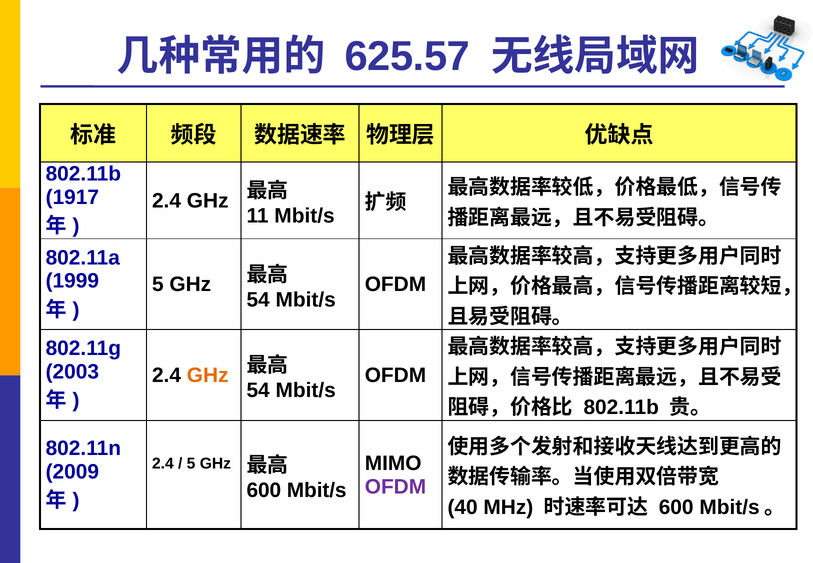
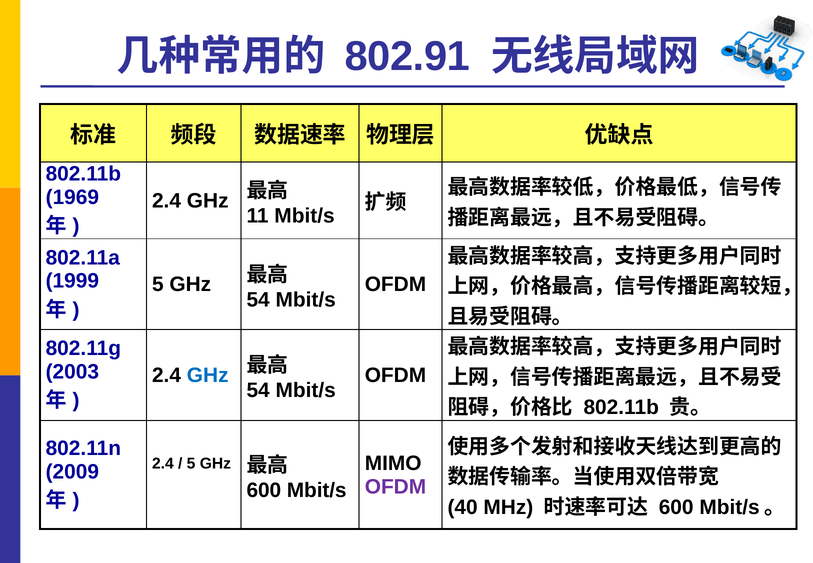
625.57: 625.57 -> 802.91
1917: 1917 -> 1969
GHz at (208, 375) colour: orange -> blue
